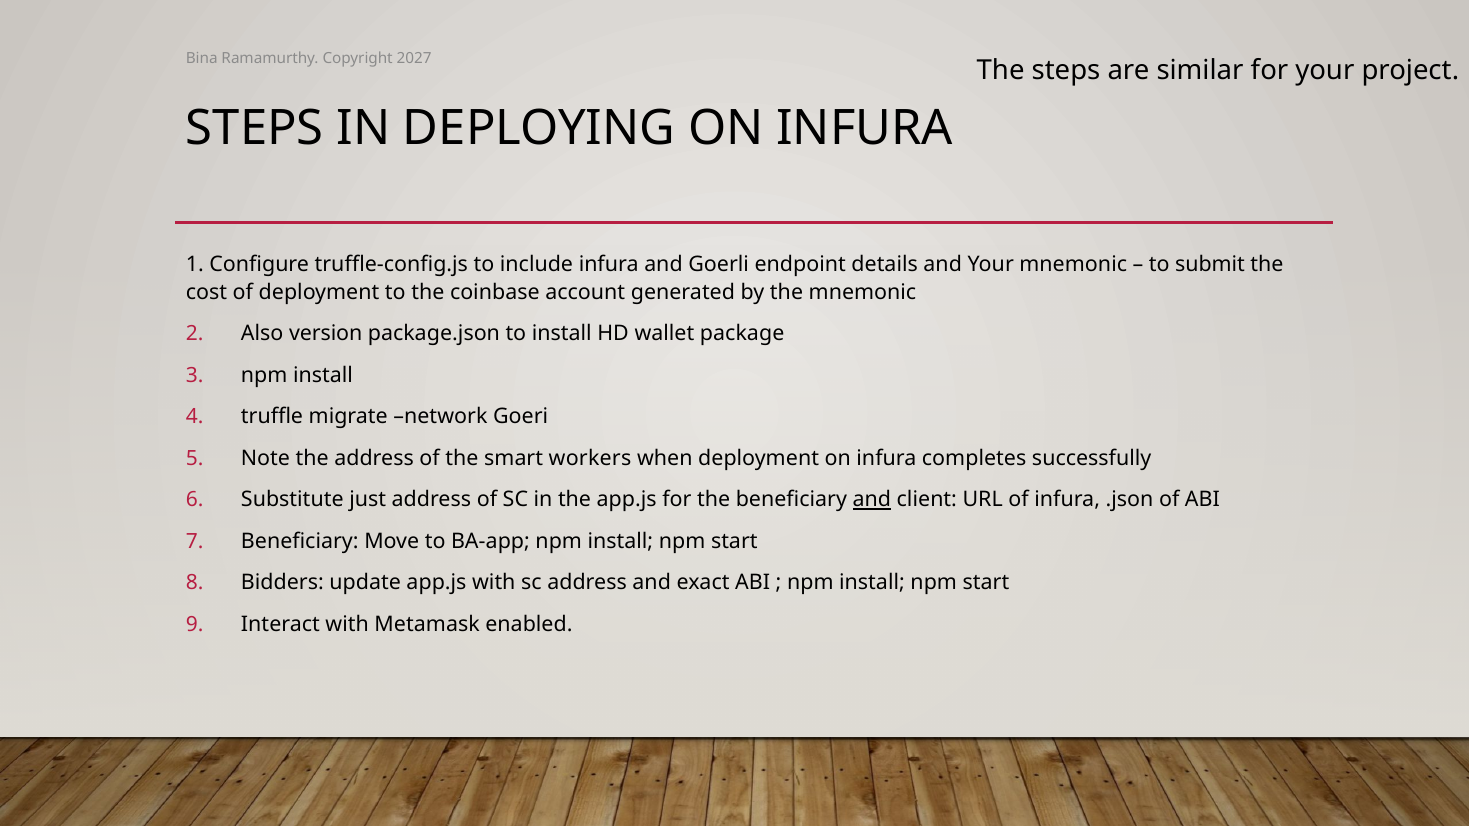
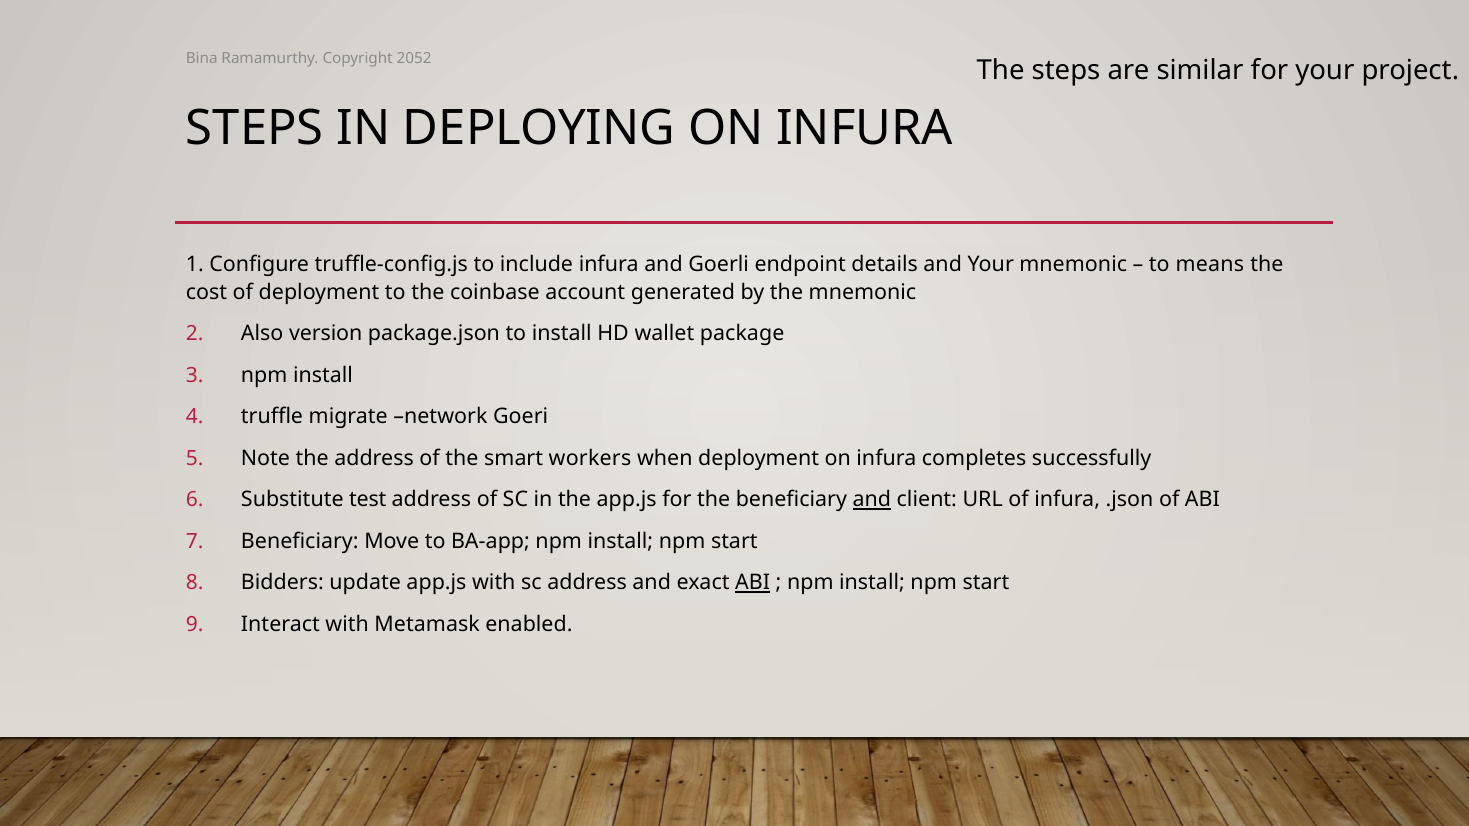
2027: 2027 -> 2052
submit: submit -> means
just: just -> test
ABI at (753, 583) underline: none -> present
